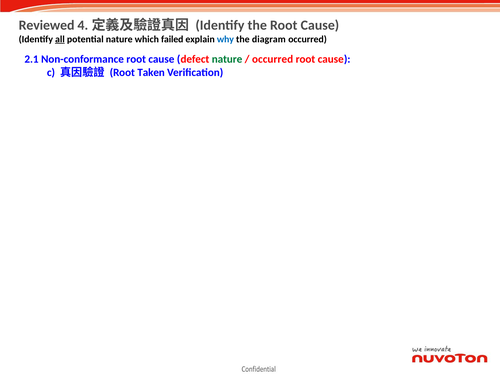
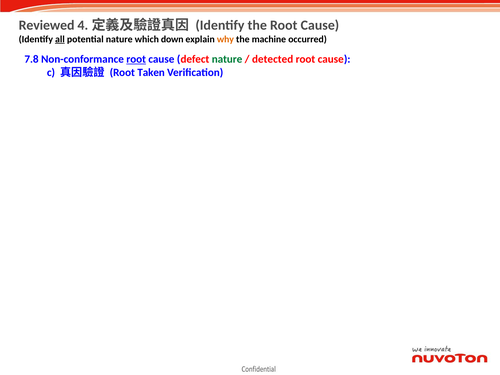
failed: failed -> down
why colour: blue -> orange
diagram: diagram -> machine
2.1: 2.1 -> 7.8
root at (136, 59) underline: none -> present
occurred at (273, 59): occurred -> detected
